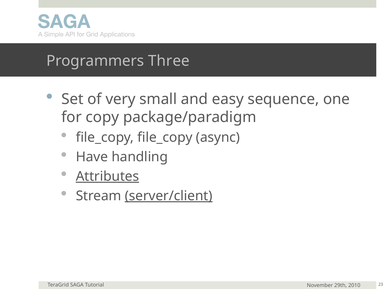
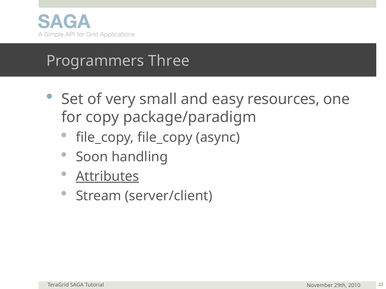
sequence: sequence -> resources
Have: Have -> Soon
server/client underline: present -> none
